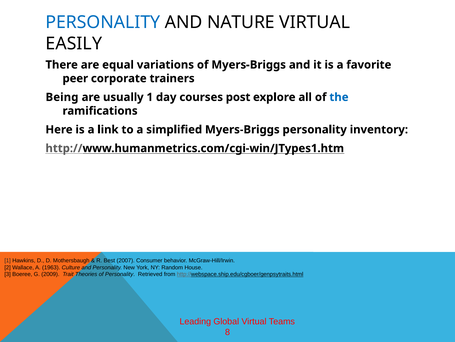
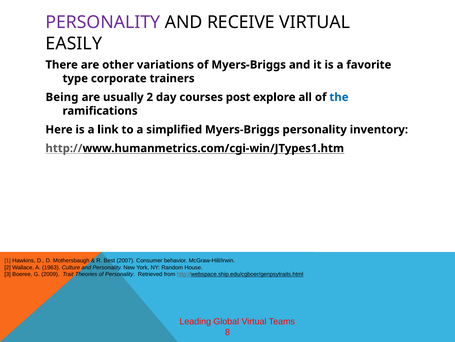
PERSONALITY at (103, 22) colour: blue -> purple
NATURE: NATURE -> RECEIVE
equal: equal -> other
peer: peer -> type
usually 1: 1 -> 2
